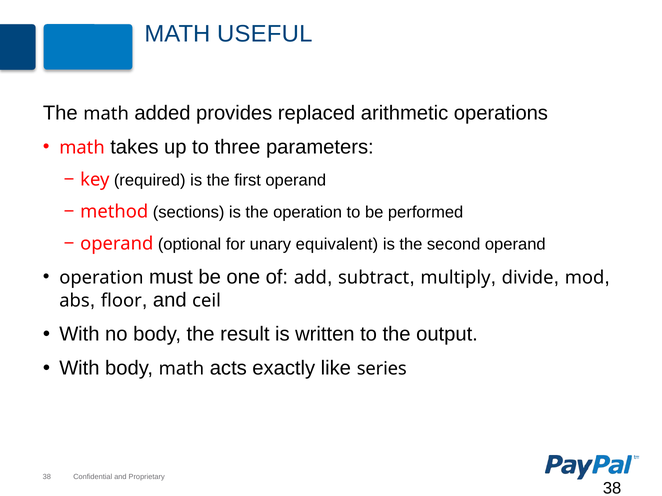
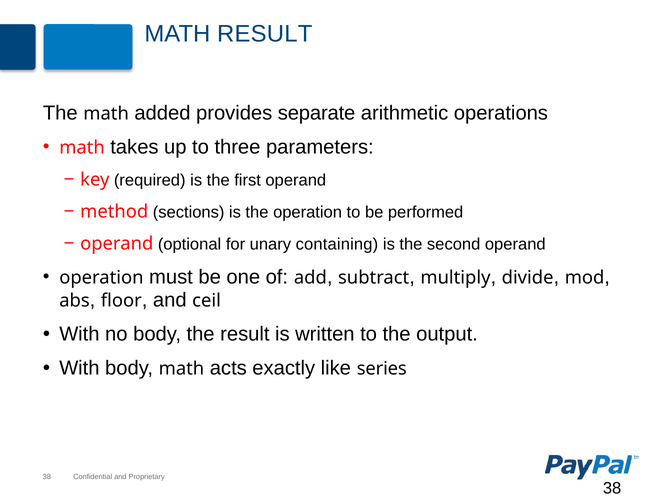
MATH USEFUL: USEFUL -> RESULT
replaced: replaced -> separate
equivalent: equivalent -> containing
